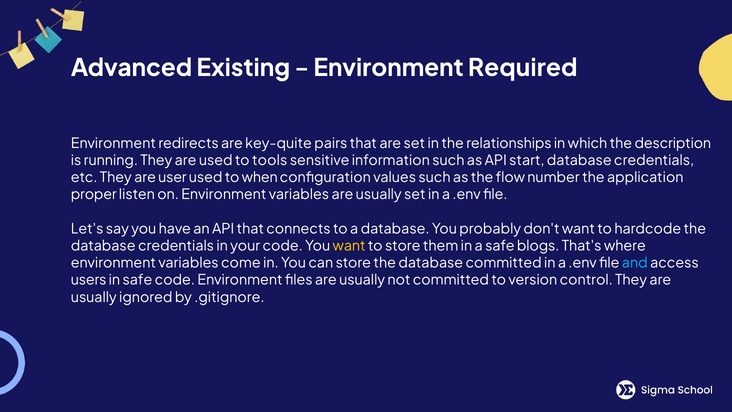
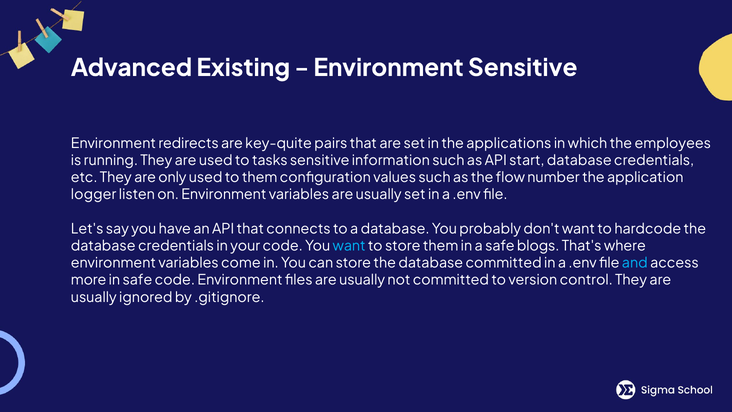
Environment Required: Required -> Sensitive
relationships: relationships -> applications
description: description -> employees
tools: tools -> tasks
user: user -> only
to when: when -> them
proper: proper -> logger
want at (349, 246) colour: yellow -> light blue
users: users -> more
